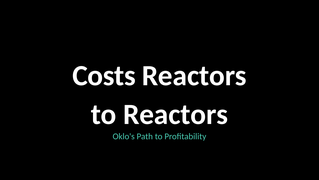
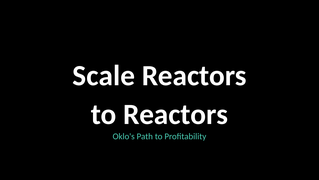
Costs: Costs -> Scale
